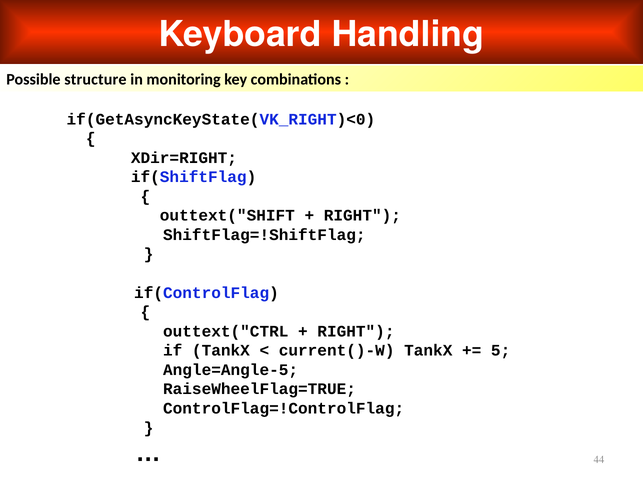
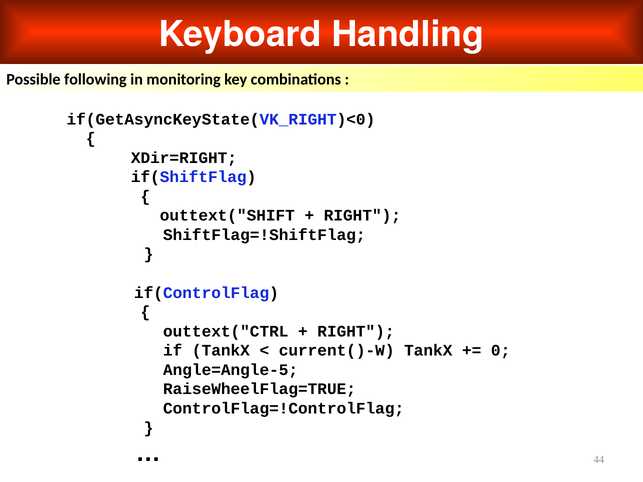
structure: structure -> following
5: 5 -> 0
